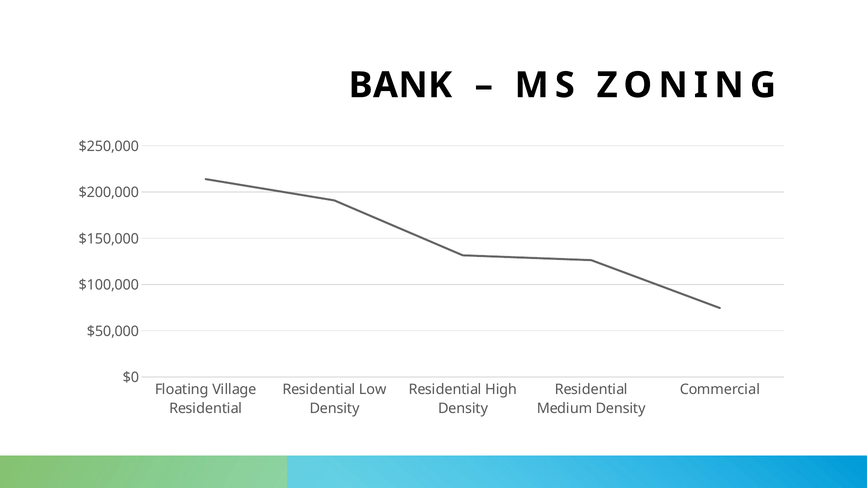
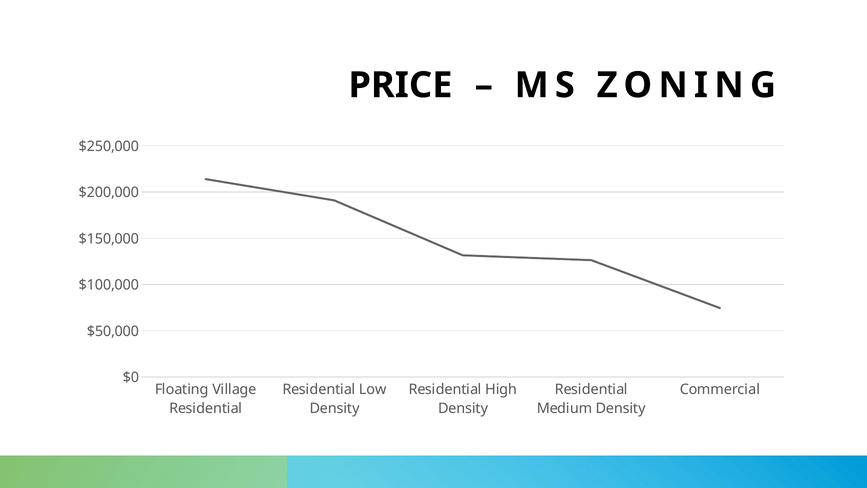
BANK: BANK -> PRICE
